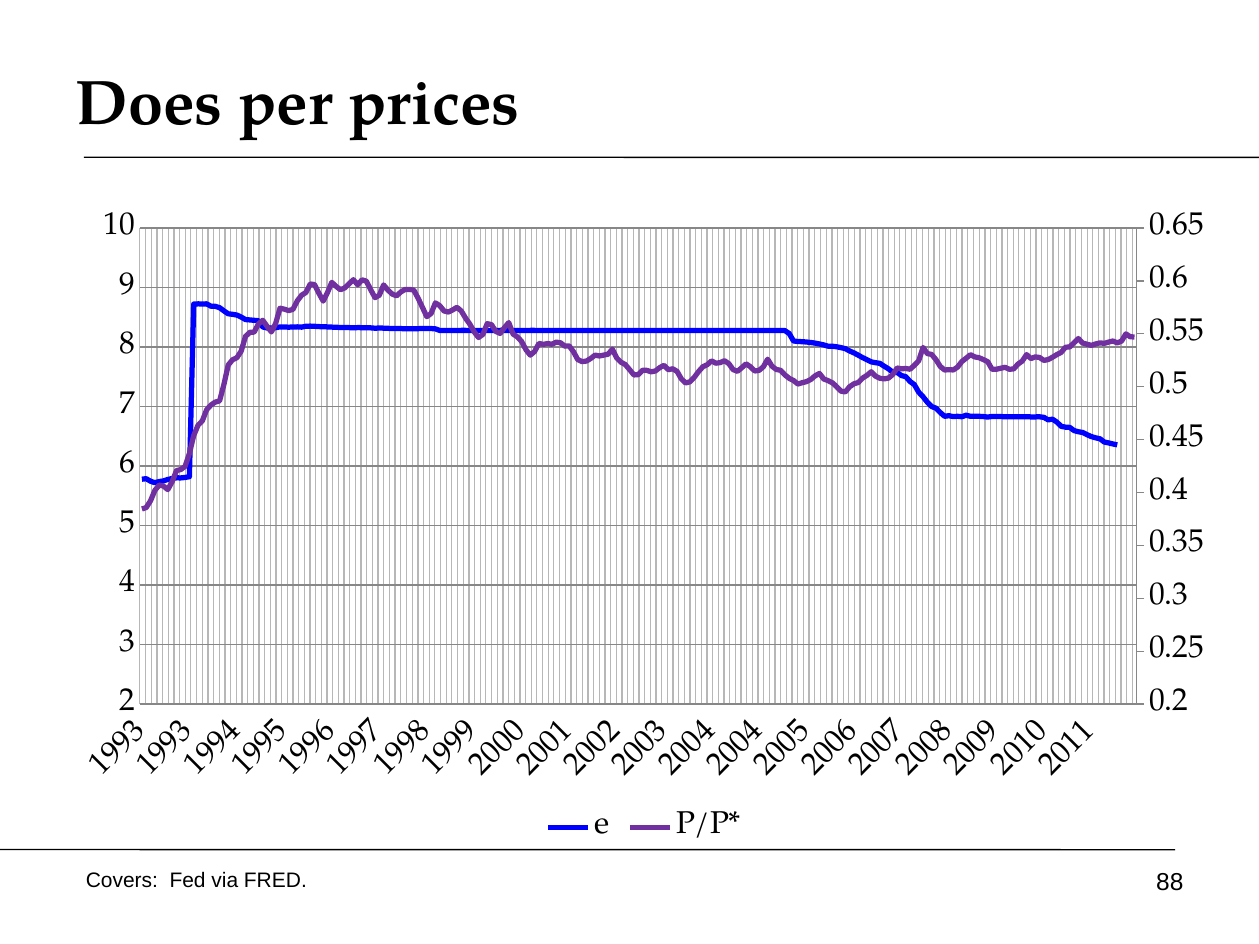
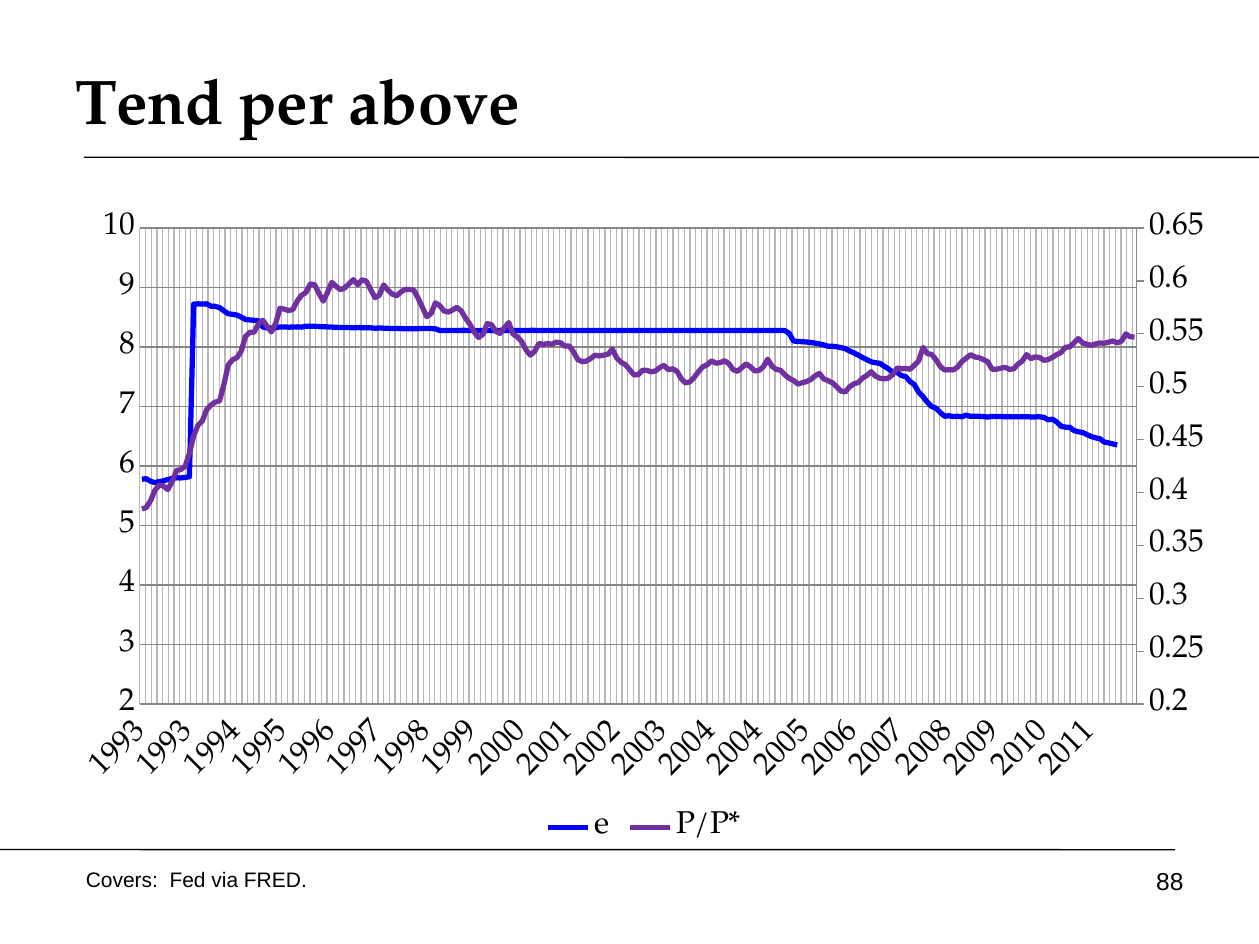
Does: Does -> Tend
prices: prices -> above
